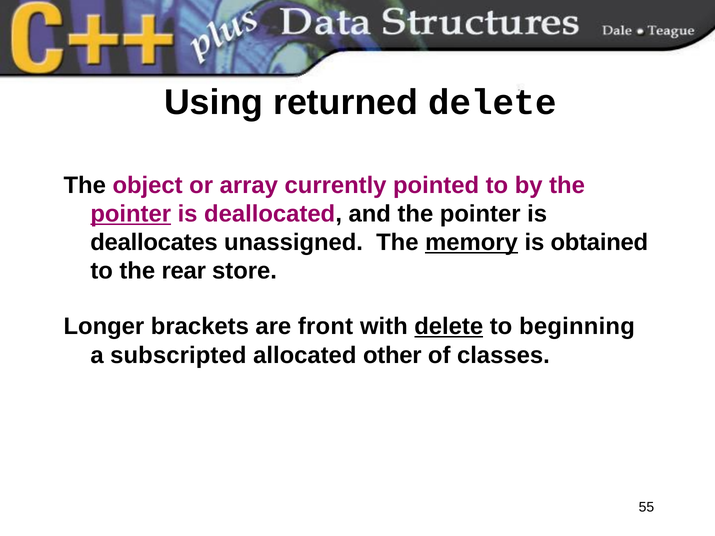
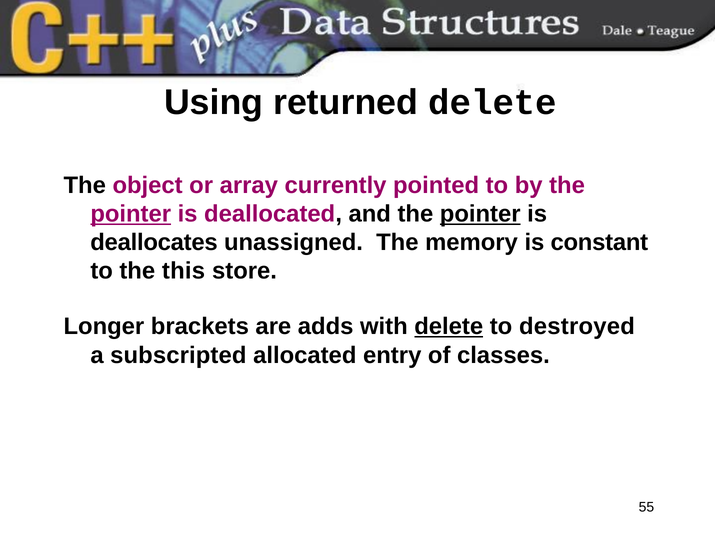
pointer at (480, 214) underline: none -> present
memory underline: present -> none
obtained: obtained -> constant
rear: rear -> this
front: front -> adds
beginning: beginning -> destroyed
other: other -> entry
